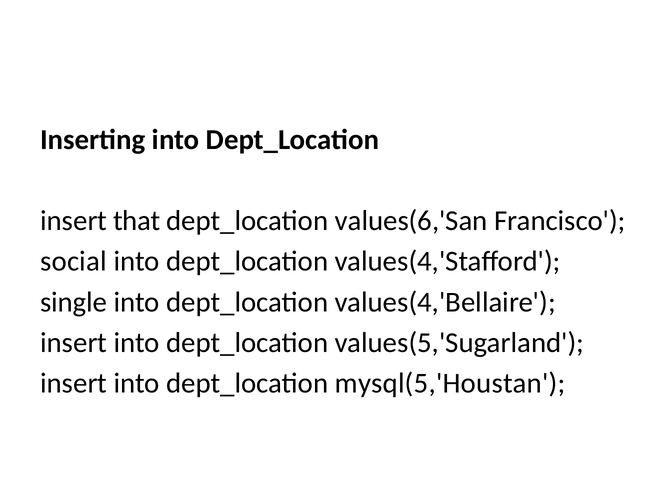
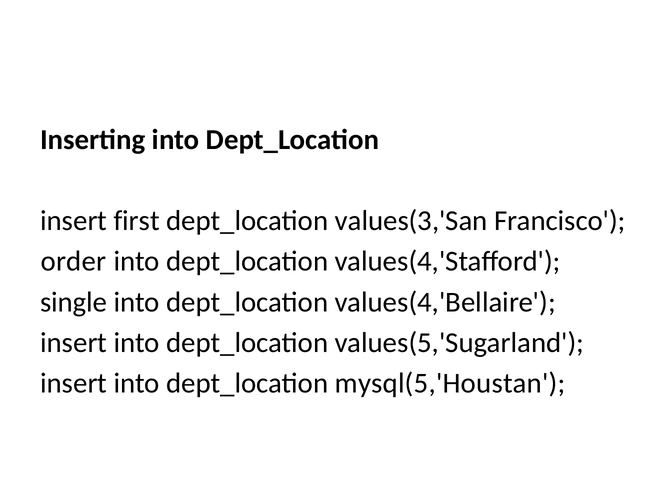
that: that -> first
values(6,'San: values(6,'San -> values(3,'San
social: social -> order
